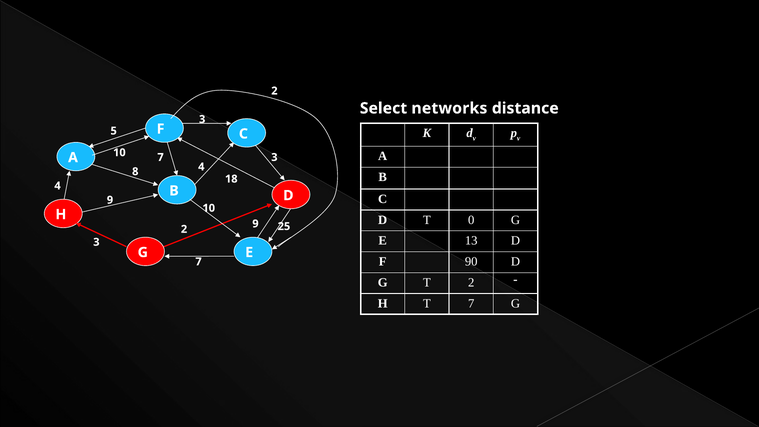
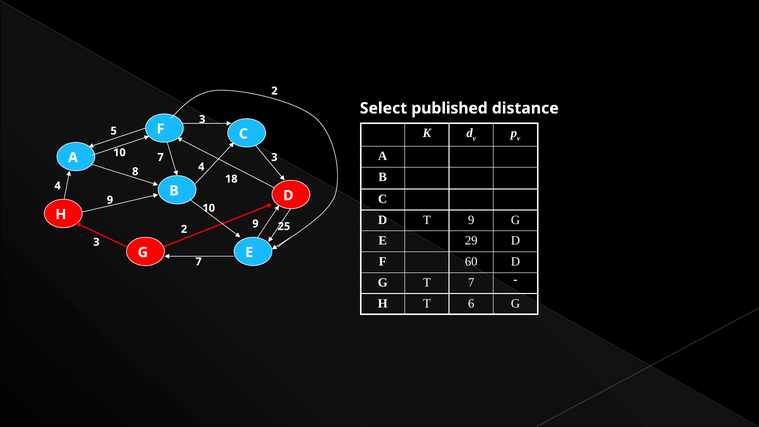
networks: networks -> published
T 0: 0 -> 9
13: 13 -> 29
90: 90 -> 60
T 2: 2 -> 7
T 7: 7 -> 6
